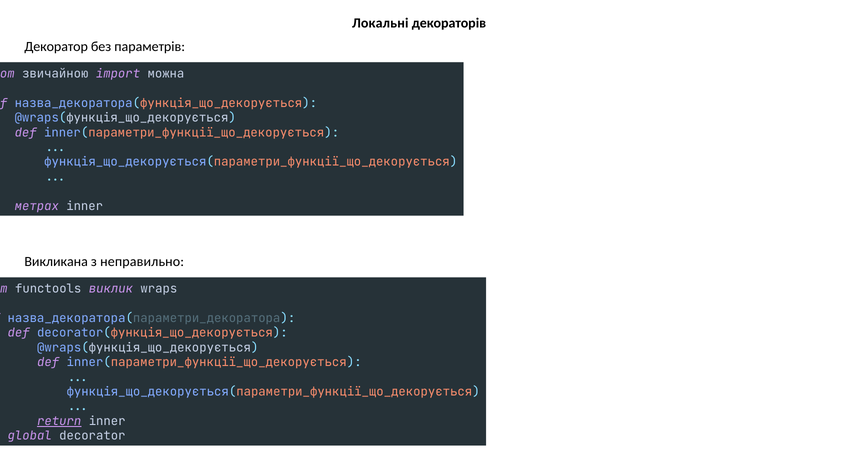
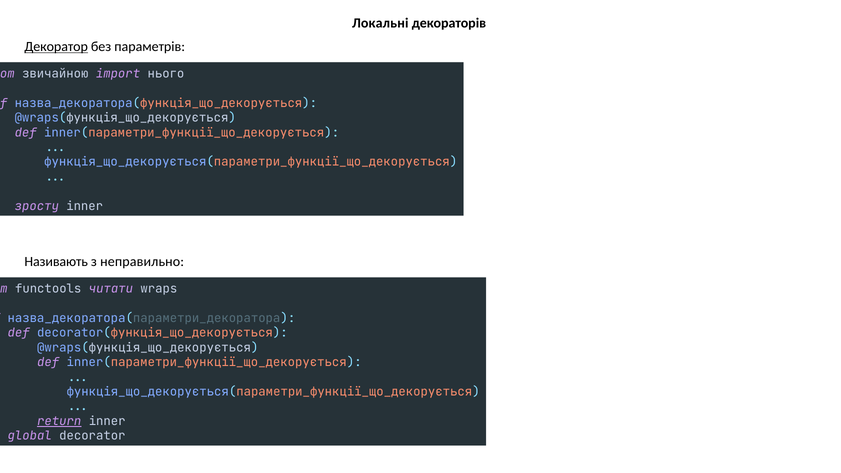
Декоратор underline: none -> present
можна: можна -> нього
метрах: метрах -> зросту
Викликана: Викликана -> Називають
виклик: виклик -> читати
